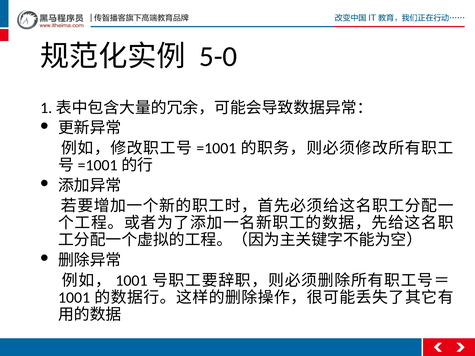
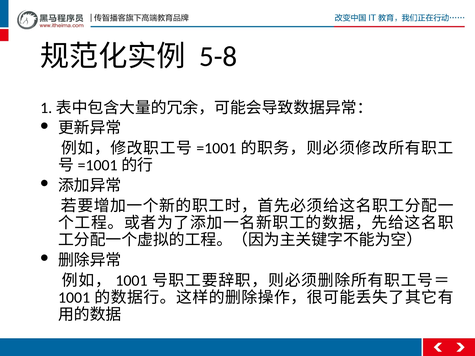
5-0: 5-0 -> 5-8
